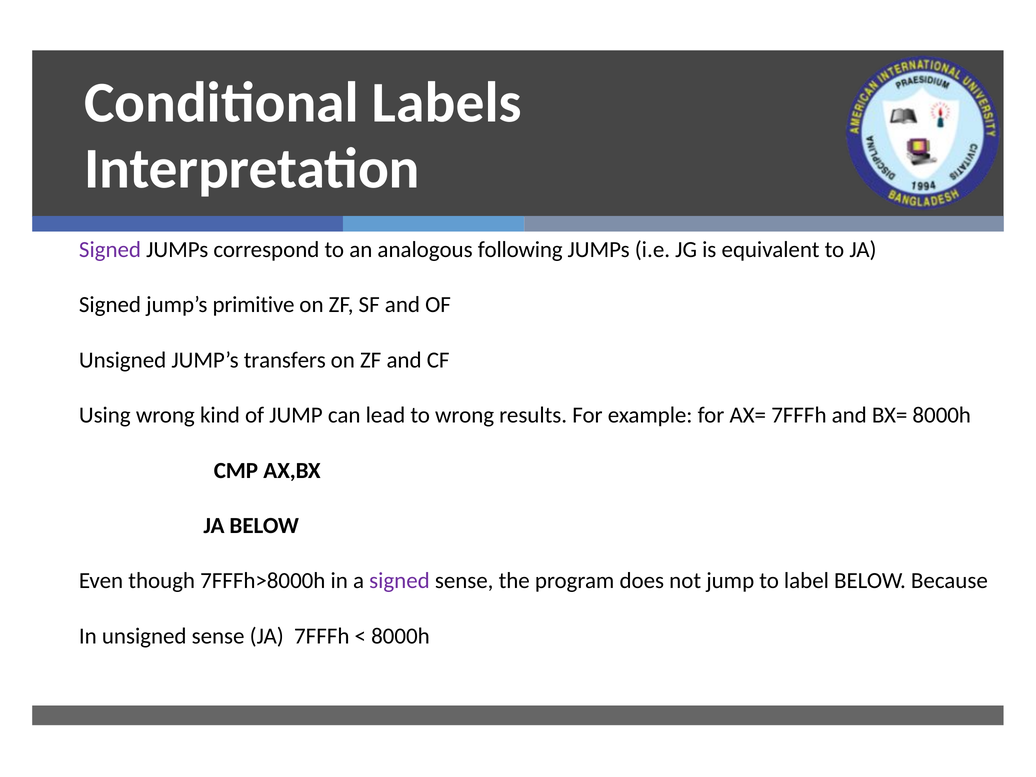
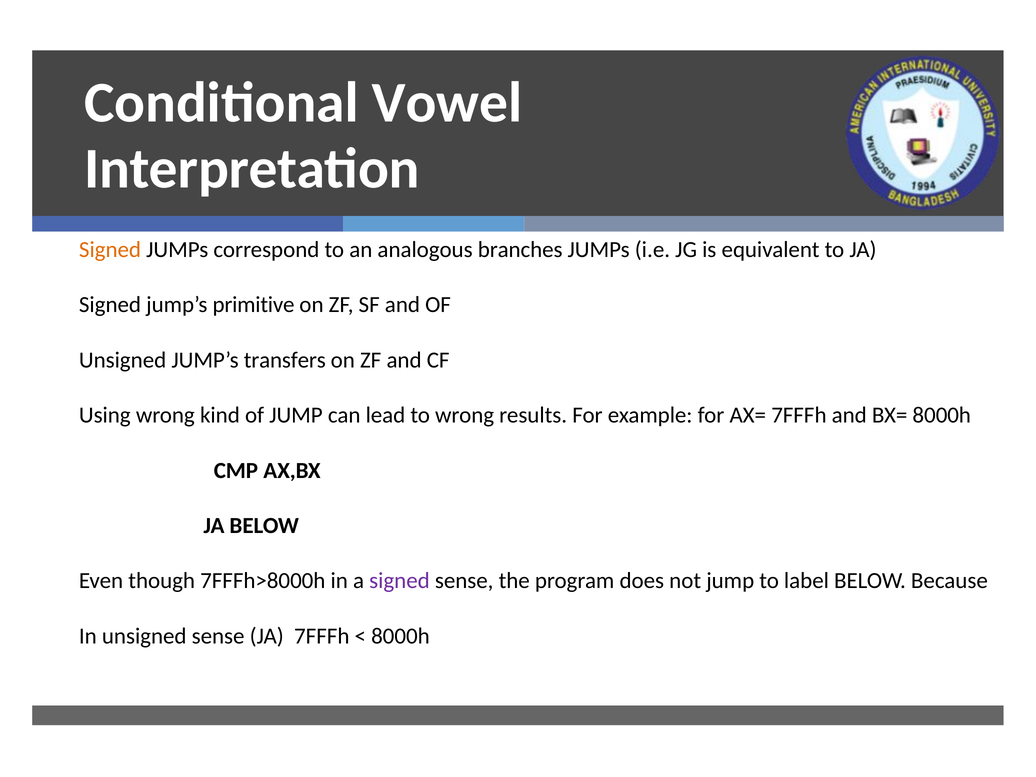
Labels: Labels -> Vowel
Signed at (110, 250) colour: purple -> orange
following: following -> branches
